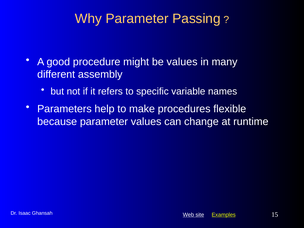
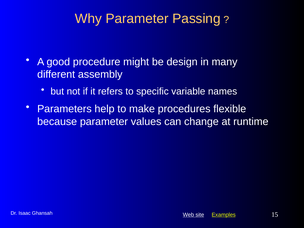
be values: values -> design
